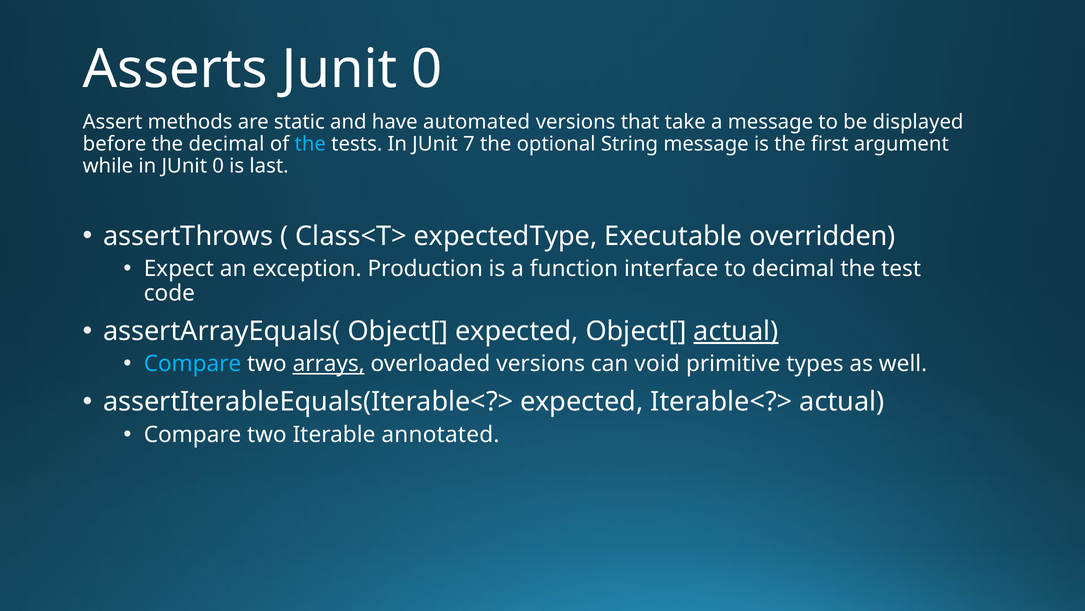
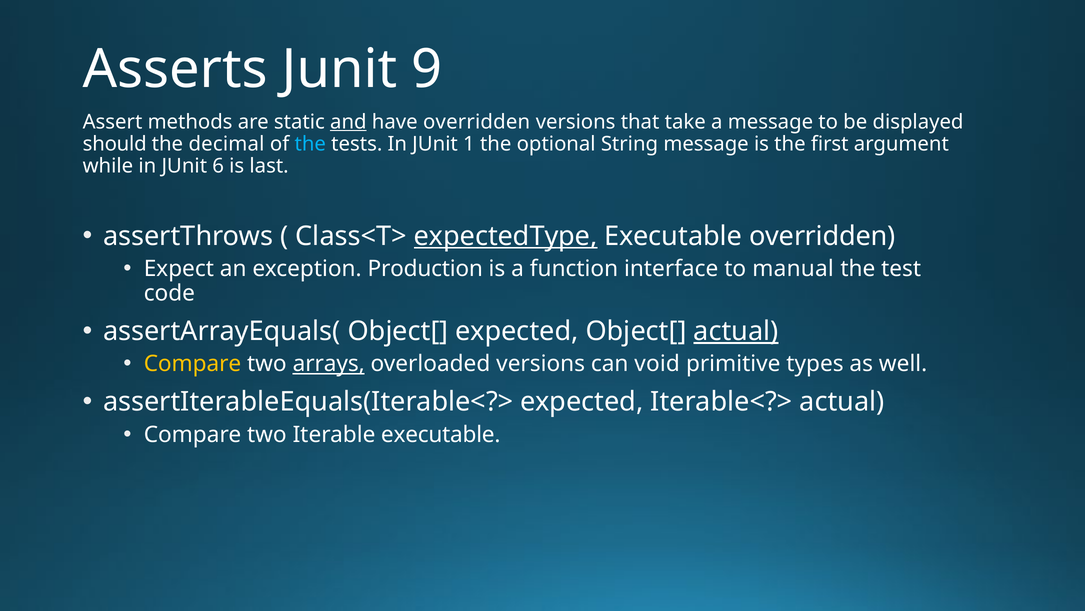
Asserts Junit 0: 0 -> 9
and underline: none -> present
have automated: automated -> overridden
before: before -> should
7: 7 -> 1
in JUnit 0: 0 -> 6
expectedType underline: none -> present
to decimal: decimal -> manual
Compare at (192, 363) colour: light blue -> yellow
Iterable annotated: annotated -> executable
